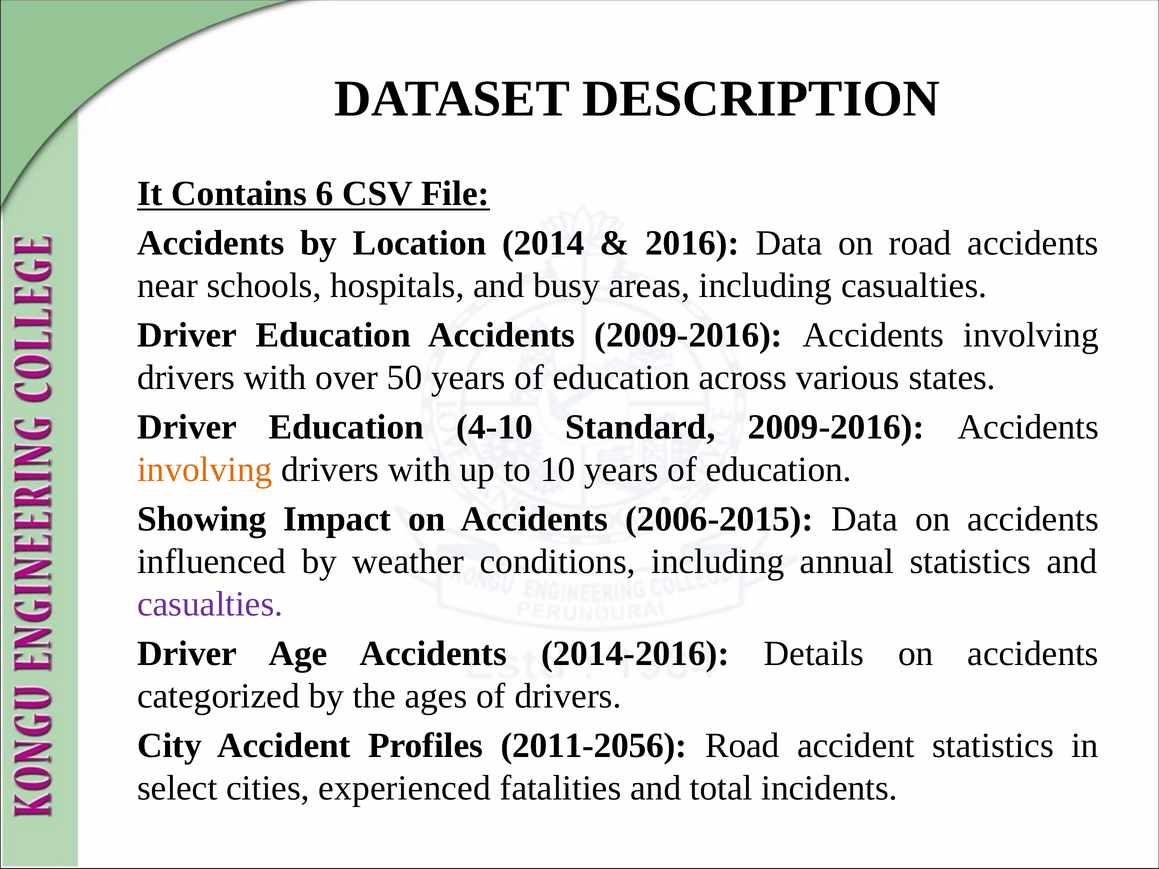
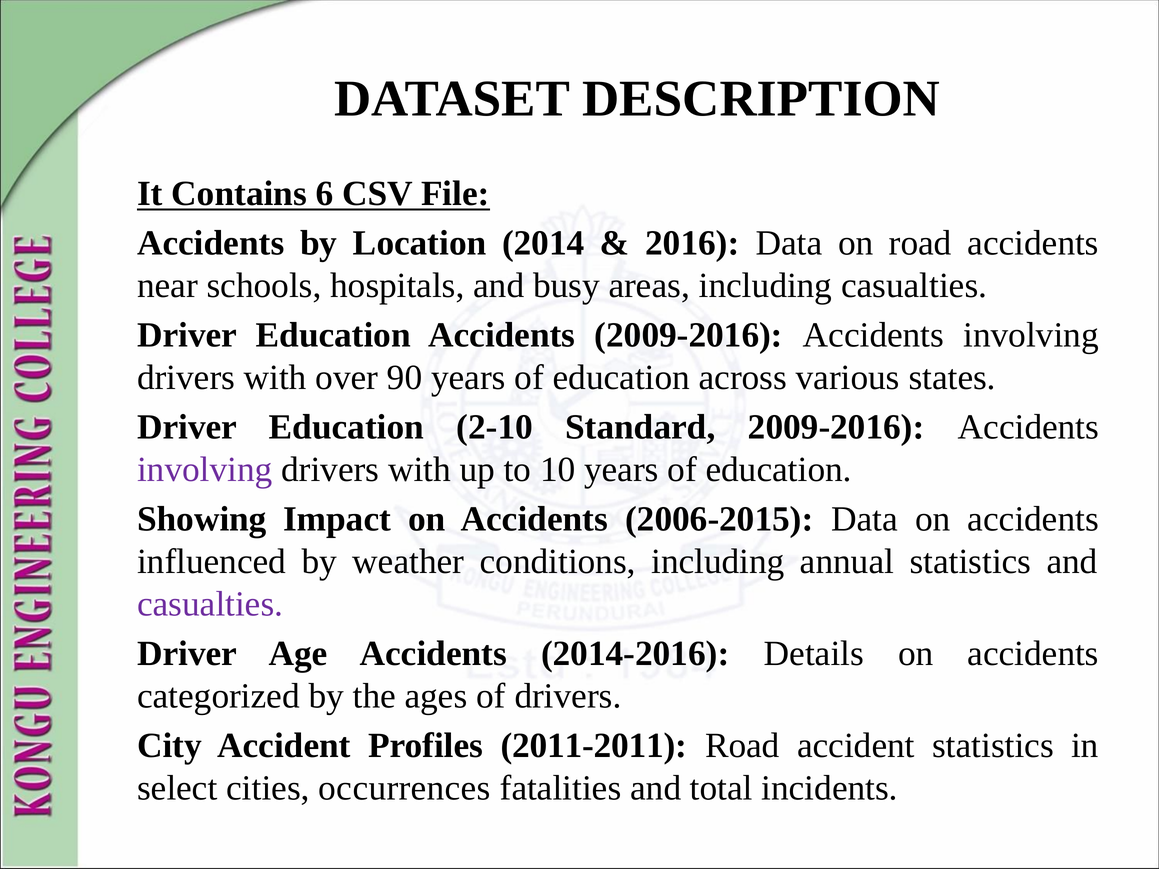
50: 50 -> 90
4-10: 4-10 -> 2-10
involving at (205, 470) colour: orange -> purple
2011-2056: 2011-2056 -> 2011-2011
experienced: experienced -> occurrences
